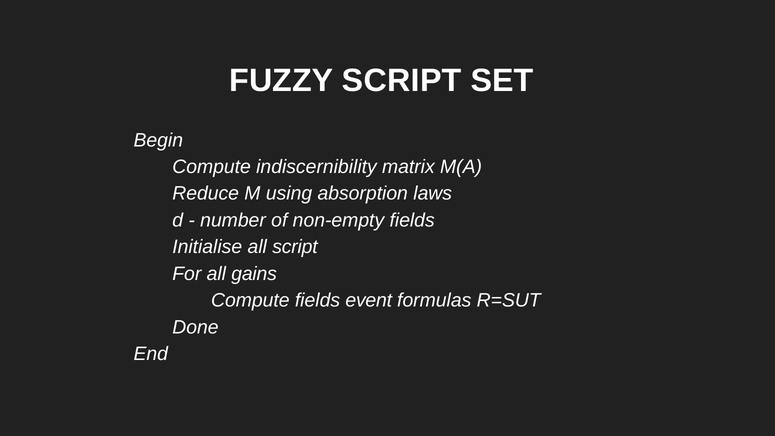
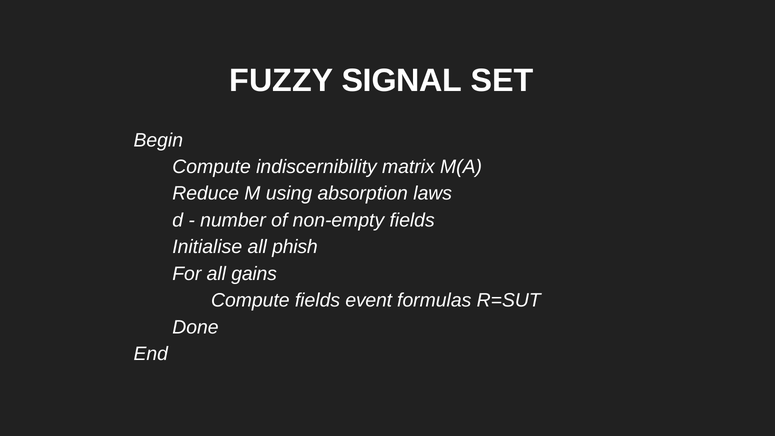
FUZZY SCRIPT: SCRIPT -> SIGNAL
all script: script -> phish
